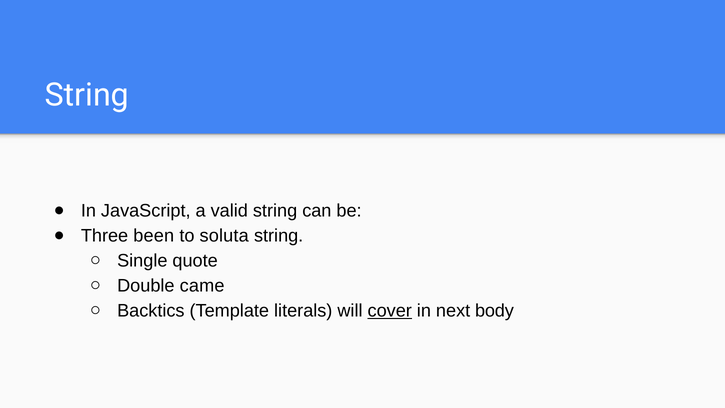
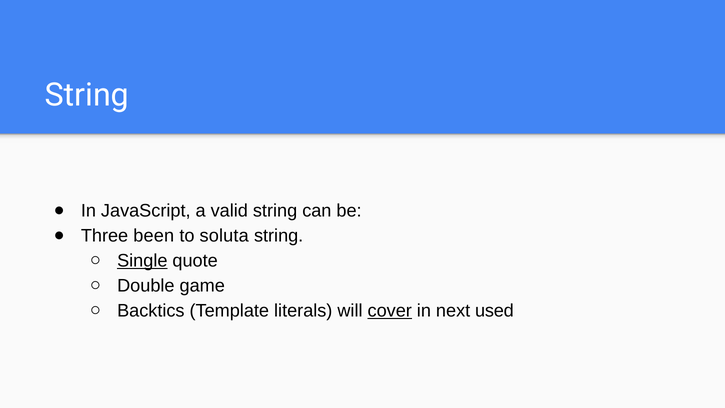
Single underline: none -> present
came: came -> game
body: body -> used
